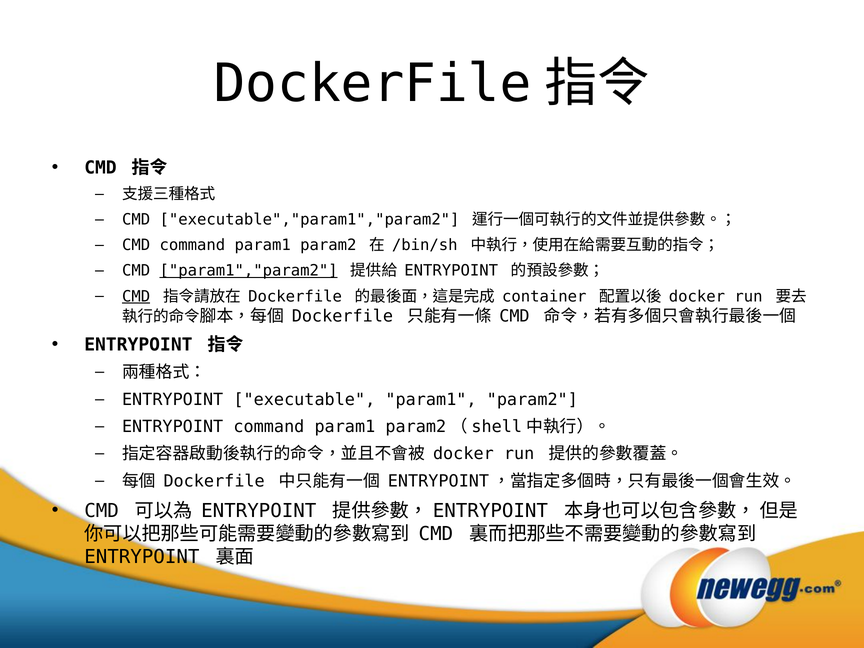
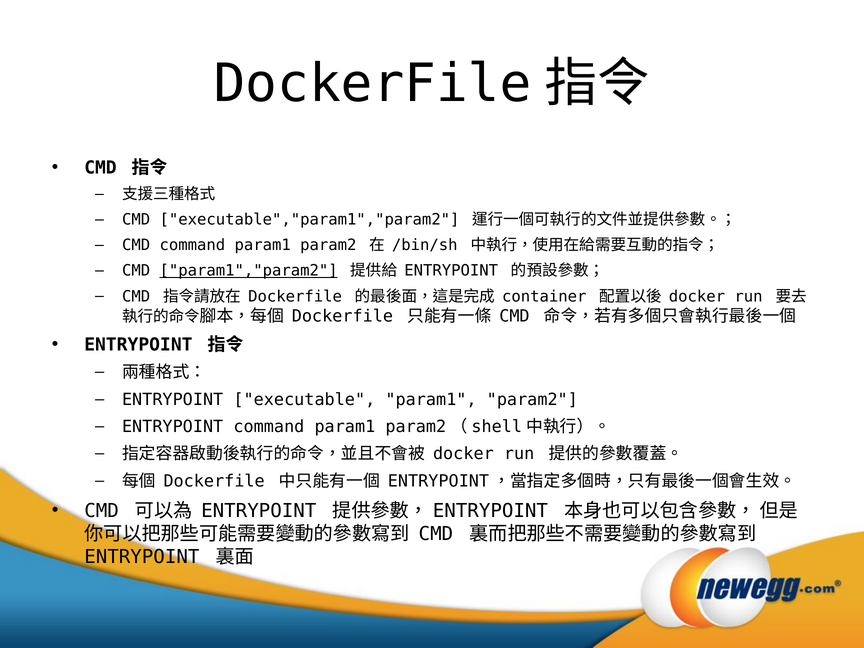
CMD at (136, 296) underline: present -> none
